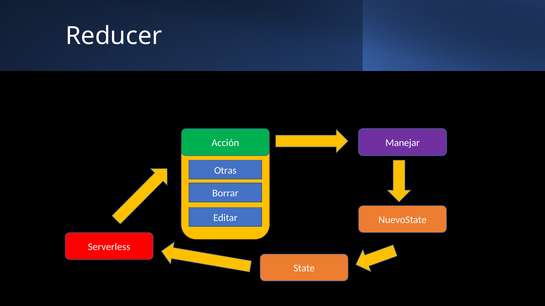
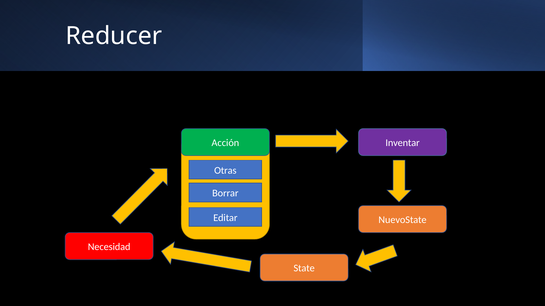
Manejar: Manejar -> Inventar
Serverless: Serverless -> Necesidad
